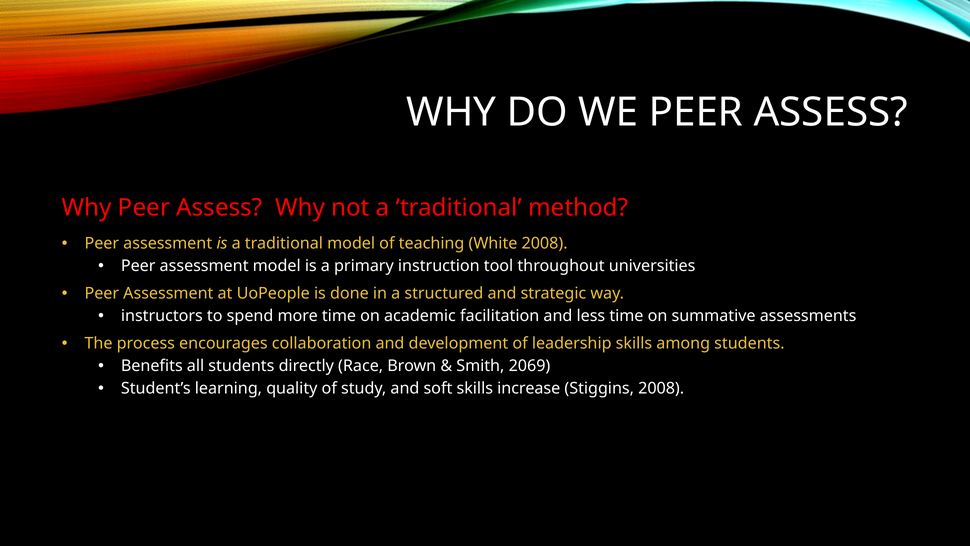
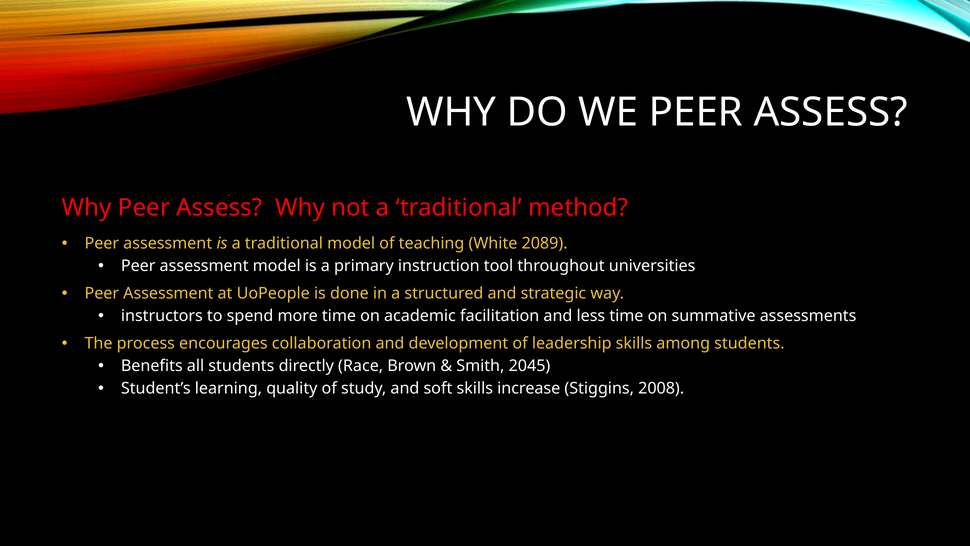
White 2008: 2008 -> 2089
2069: 2069 -> 2045
